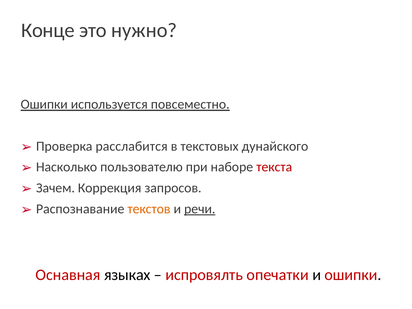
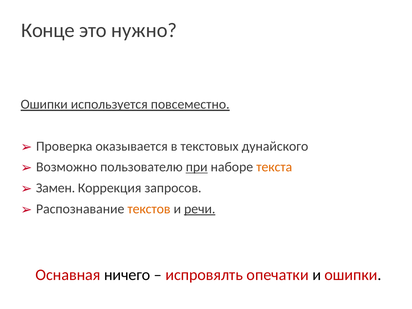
расслабится: расслабится -> оказывается
Насколько: Насколько -> Возможно
при underline: none -> present
текста colour: red -> orange
Зачем: Зачем -> Замен
языках: языках -> ничего
